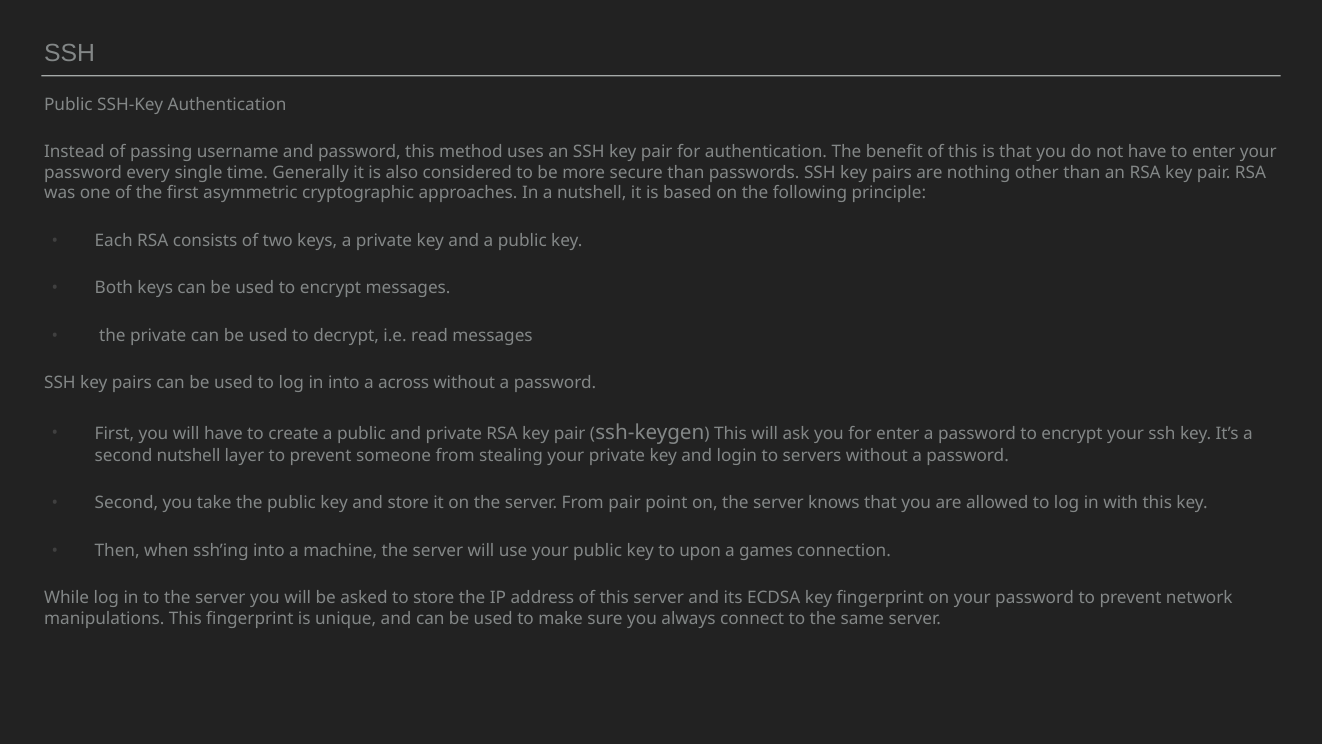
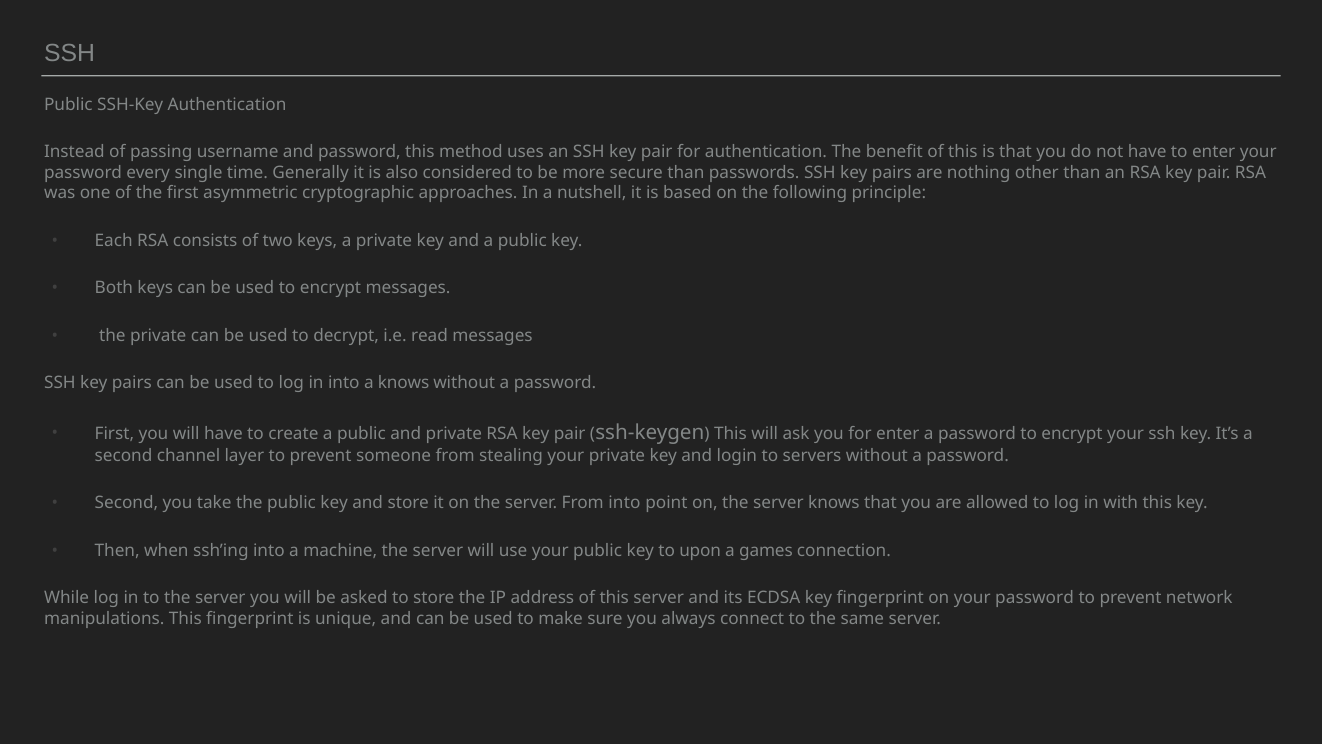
a across: across -> knows
second nutshell: nutshell -> channel
From pair: pair -> into
